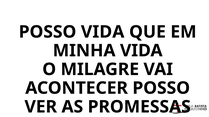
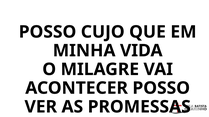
POSSO VIDA: VIDA -> CUJO
